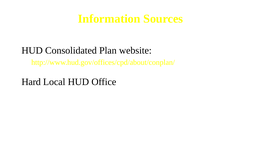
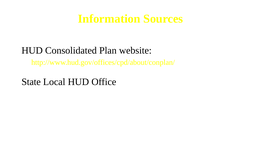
Hard: Hard -> State
